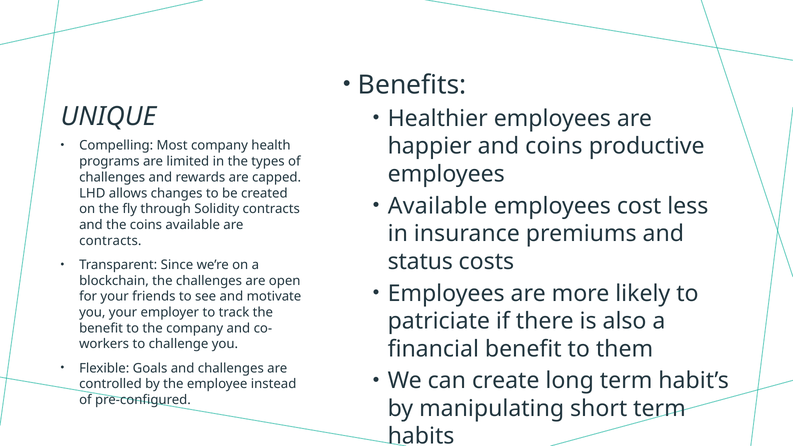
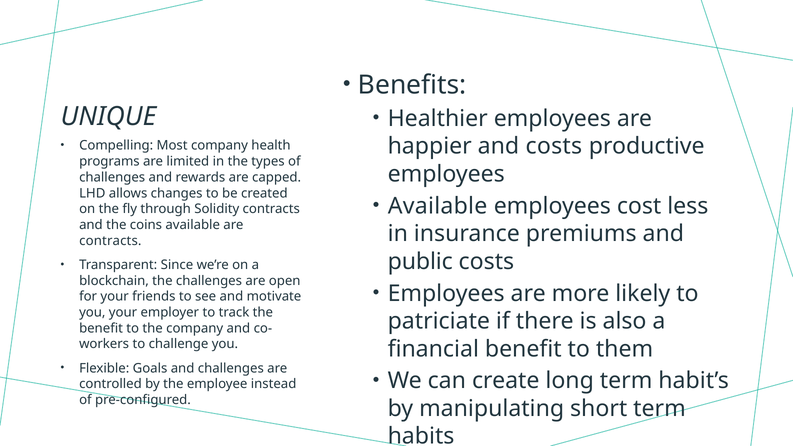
and coins: coins -> costs
status: status -> public
